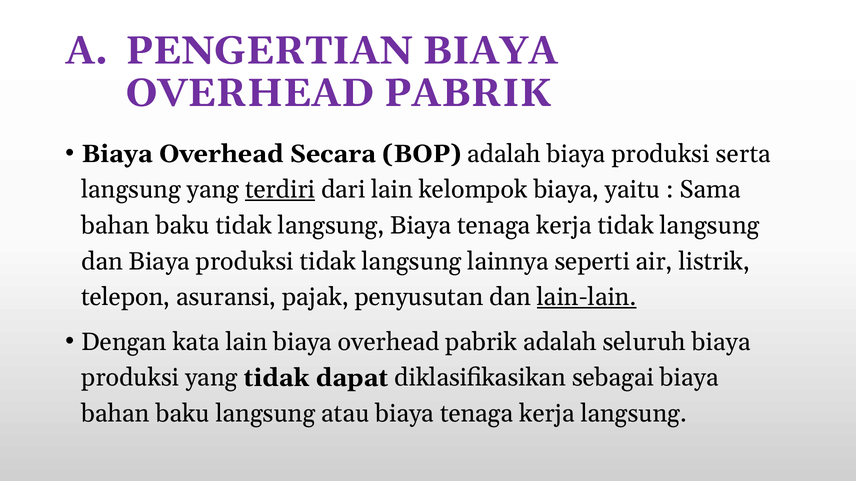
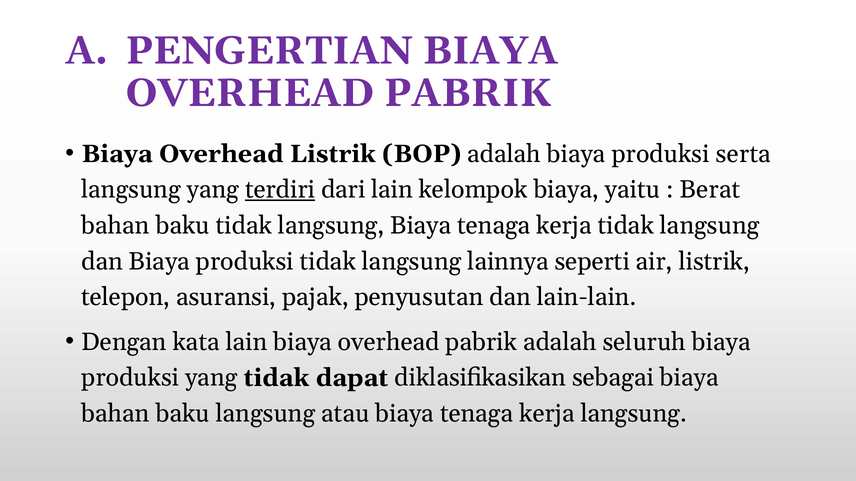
Overhead Secara: Secara -> Listrik
Sama: Sama -> Berat
lain-lain underline: present -> none
